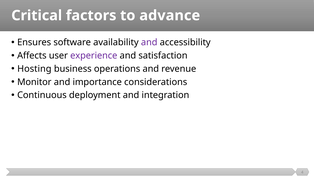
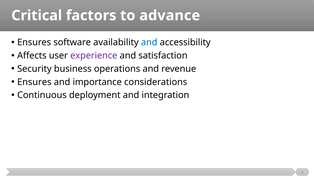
and at (149, 42) colour: purple -> blue
Hosting: Hosting -> Security
Monitor at (34, 82): Monitor -> Ensures
